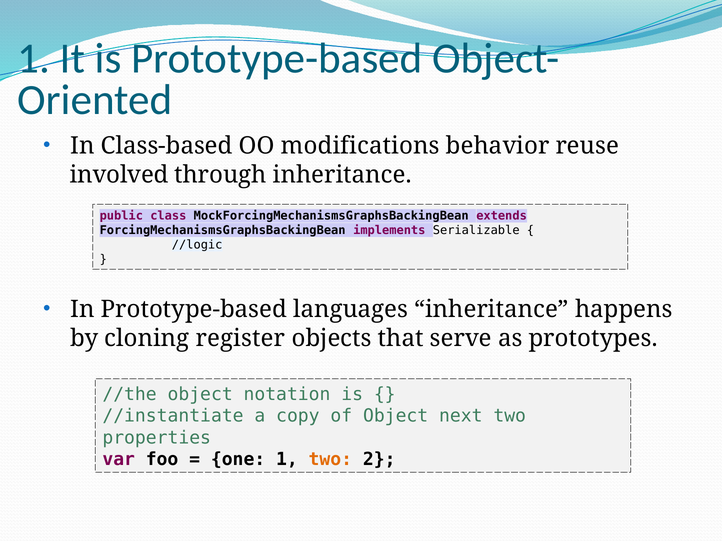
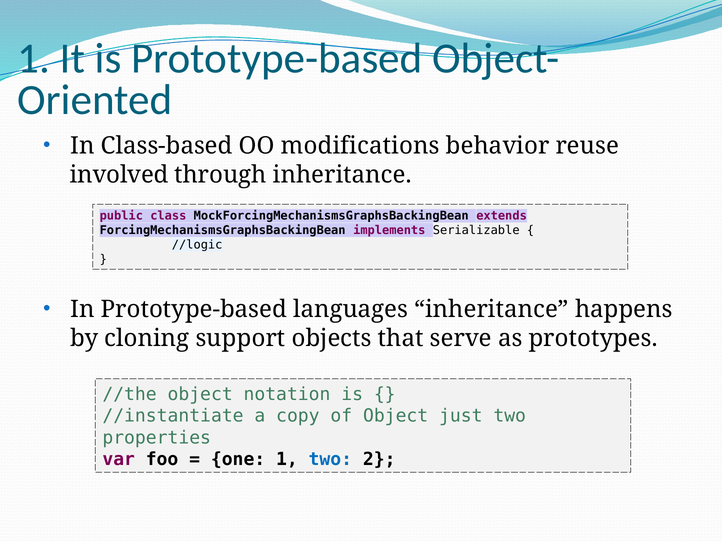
register: register -> support
next: next -> just
two at (330, 460) colour: orange -> blue
